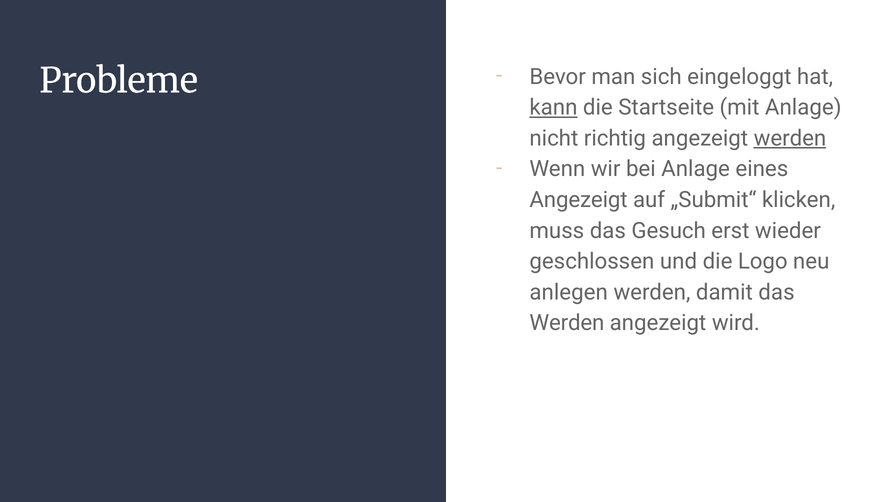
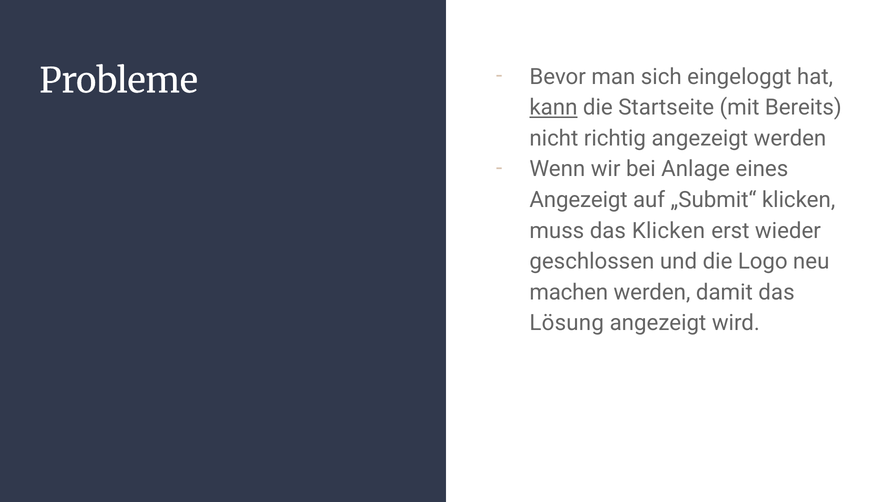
mit Anlage: Anlage -> Bereits
werden at (790, 138) underline: present -> none
das Gesuch: Gesuch -> Klicken
anlegen: anlegen -> machen
Werden at (567, 323): Werden -> Lösung
